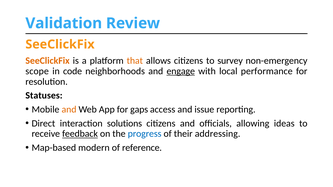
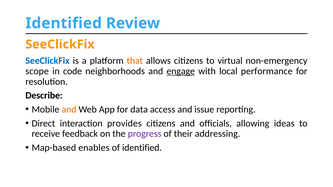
Validation at (64, 23): Validation -> Identified
SeeClickFix at (47, 61) colour: orange -> blue
survey: survey -> virtual
Statuses: Statuses -> Describe
gaps: gaps -> data
solutions: solutions -> provides
feedback underline: present -> none
progress colour: blue -> purple
modern: modern -> enables
of reference: reference -> identified
